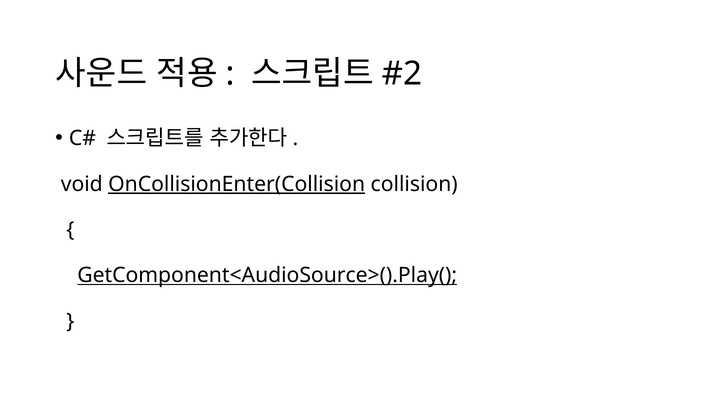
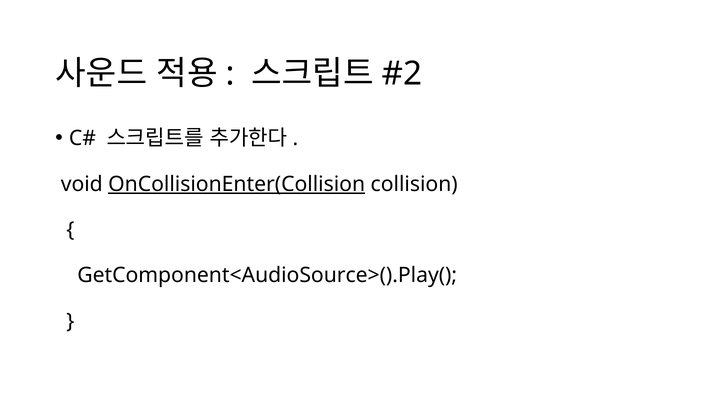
GetComponent<AudioSource>().Play( underline: present -> none
